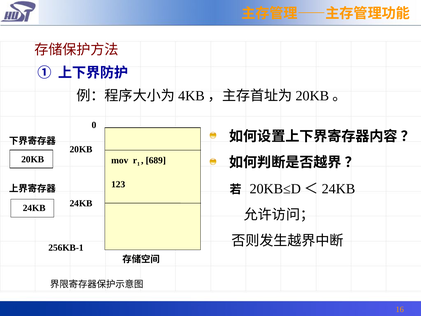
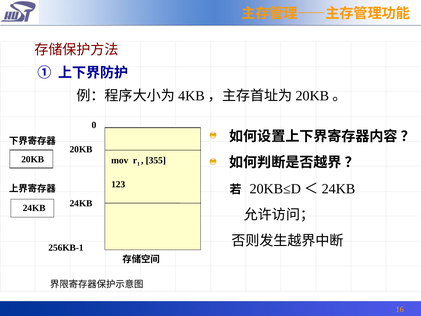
689: 689 -> 355
